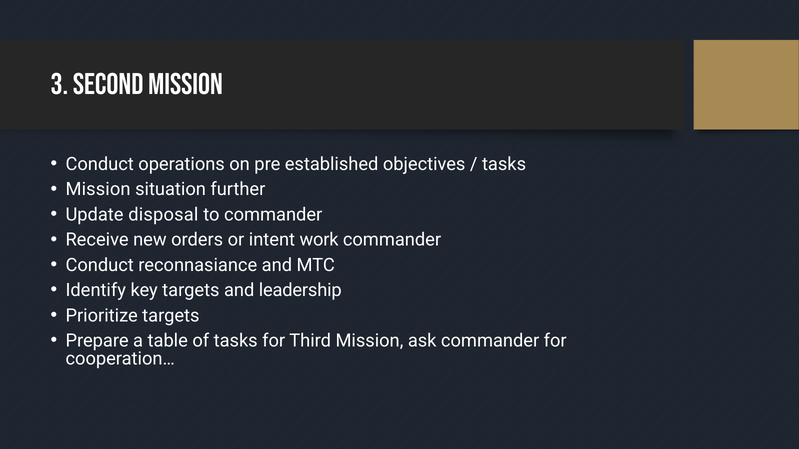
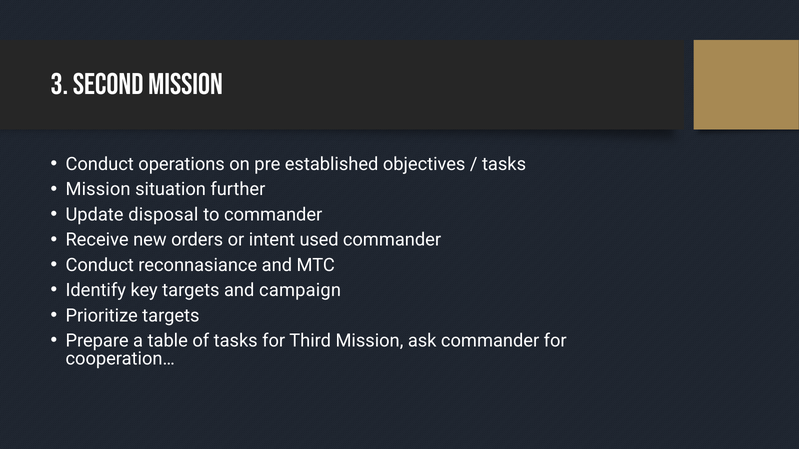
work: work -> used
leadership: leadership -> campaign
